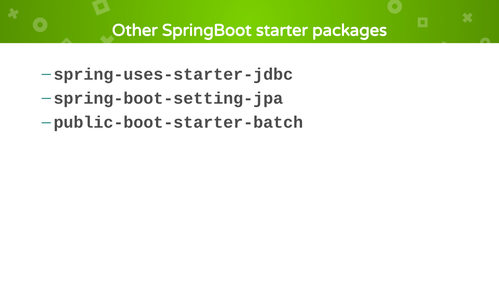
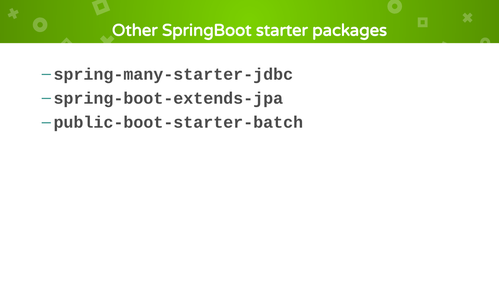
spring-uses-starter-jdbc: spring-uses-starter-jdbc -> spring-many-starter-jdbc
spring-boot-setting-jpa: spring-boot-setting-jpa -> spring-boot-extends-jpa
